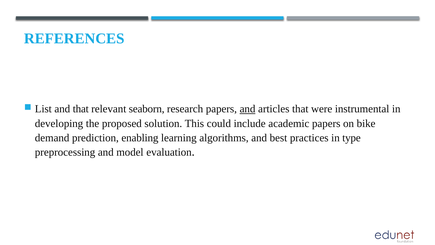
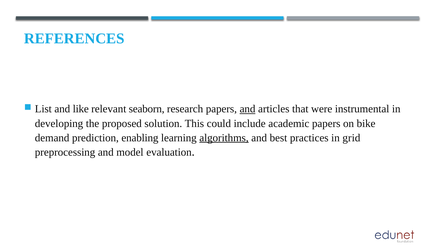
and that: that -> like
algorithms underline: none -> present
type: type -> grid
